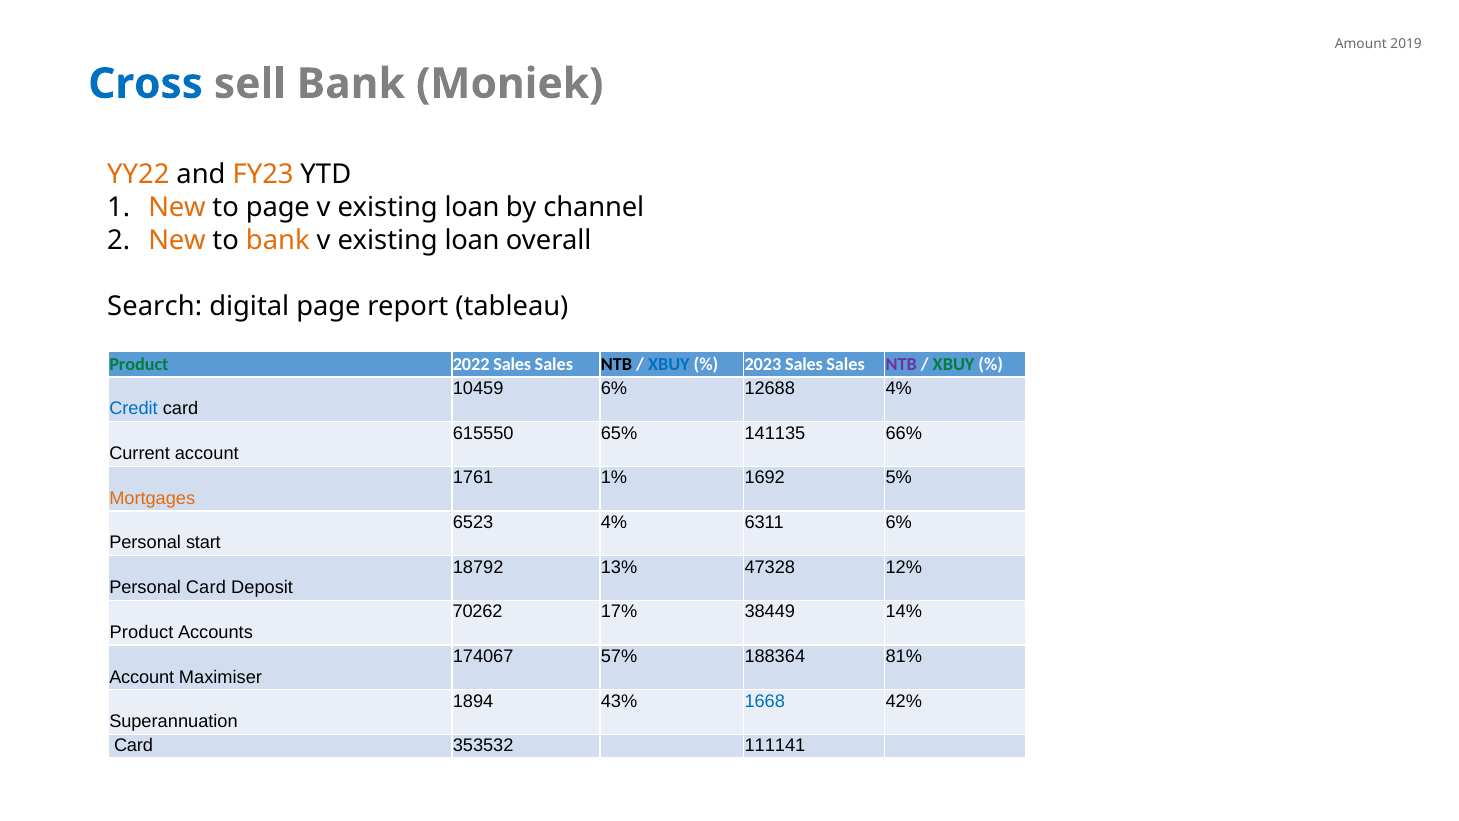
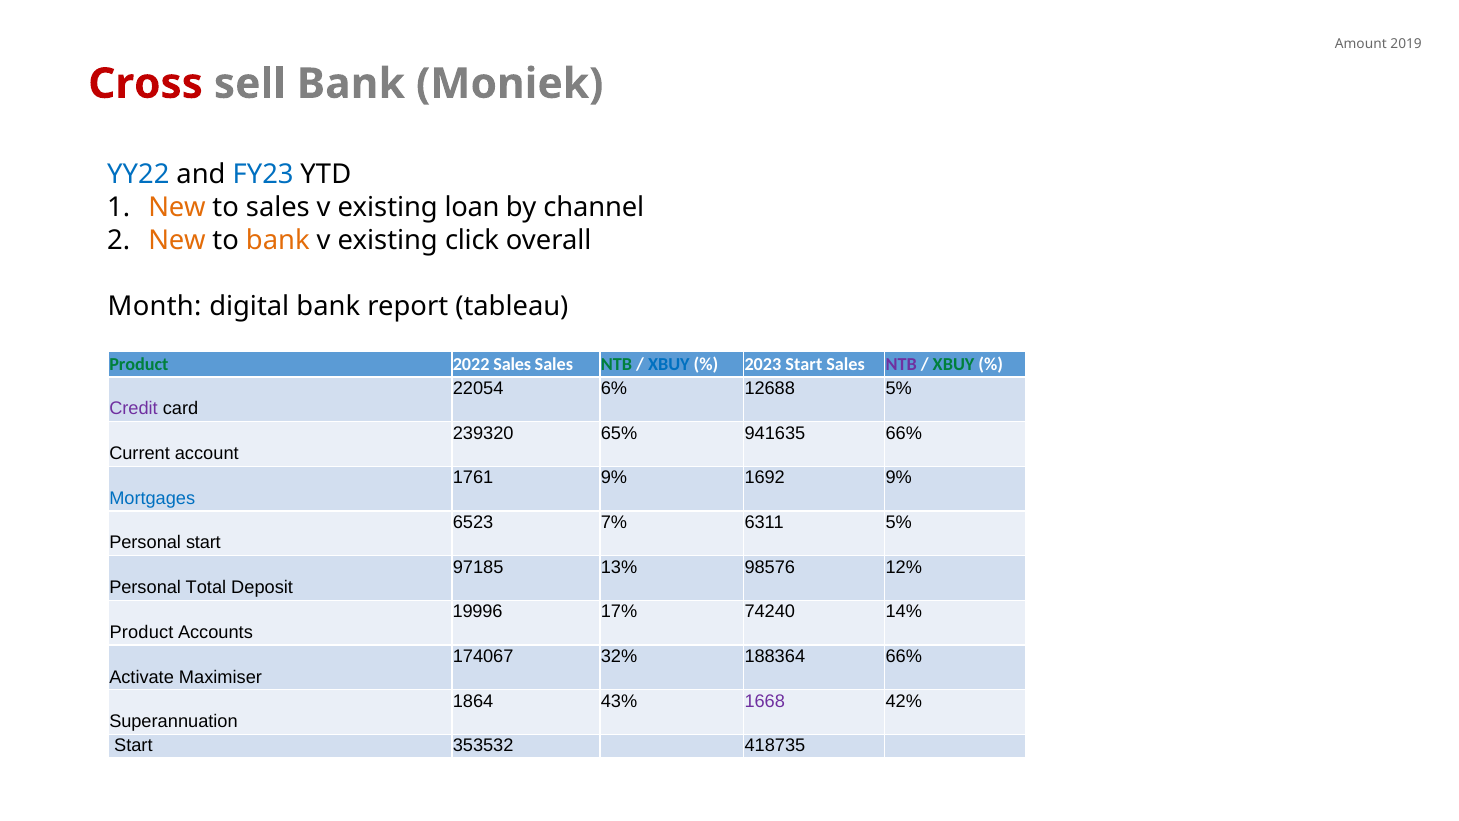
Cross colour: blue -> red
YY22 colour: orange -> blue
FY23 colour: orange -> blue
to page: page -> sales
loan at (472, 240): loan -> click
Search: Search -> Month
digital page: page -> bank
NTB at (616, 365) colour: black -> green
2023 Sales: Sales -> Start
10459: 10459 -> 22054
12688 4%: 4% -> 5%
Credit colour: blue -> purple
615550: 615550 -> 239320
141135: 141135 -> 941635
1761 1%: 1% -> 9%
1692 5%: 5% -> 9%
Mortgages colour: orange -> blue
6523 4%: 4% -> 7%
6311 6%: 6% -> 5%
18792: 18792 -> 97185
47328: 47328 -> 98576
Personal Card: Card -> Total
70262: 70262 -> 19996
38449: 38449 -> 74240
57%: 57% -> 32%
188364 81%: 81% -> 66%
Account at (142, 677): Account -> Activate
1894: 1894 -> 1864
1668 colour: blue -> purple
Card at (133, 746): Card -> Start
111141: 111141 -> 418735
